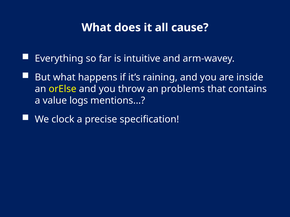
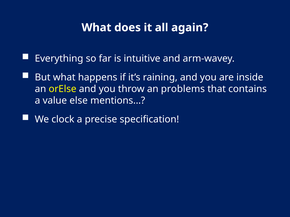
cause: cause -> again
logs: logs -> else
